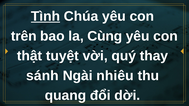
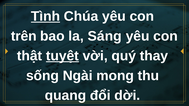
Cùng: Cùng -> Sáng
tuyệt underline: none -> present
sánh: sánh -> sống
nhiêu: nhiêu -> mong
